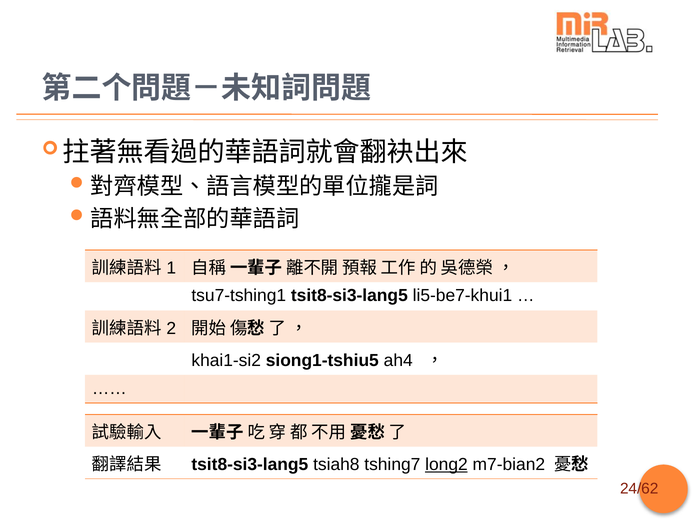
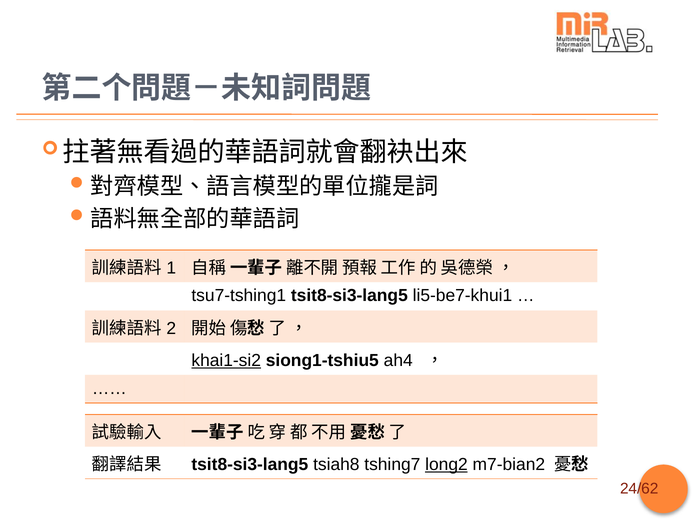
khai1-si2 underline: none -> present
